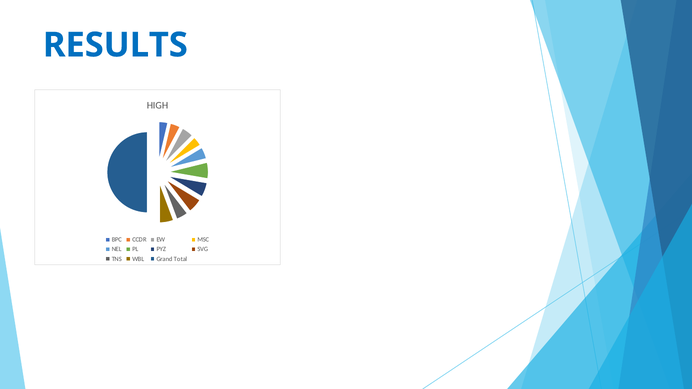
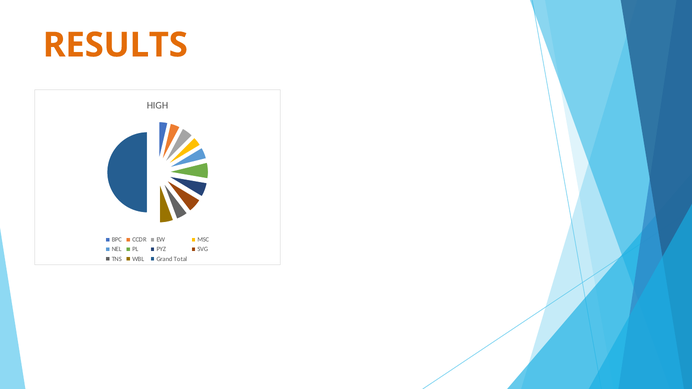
RESULTS colour: blue -> orange
